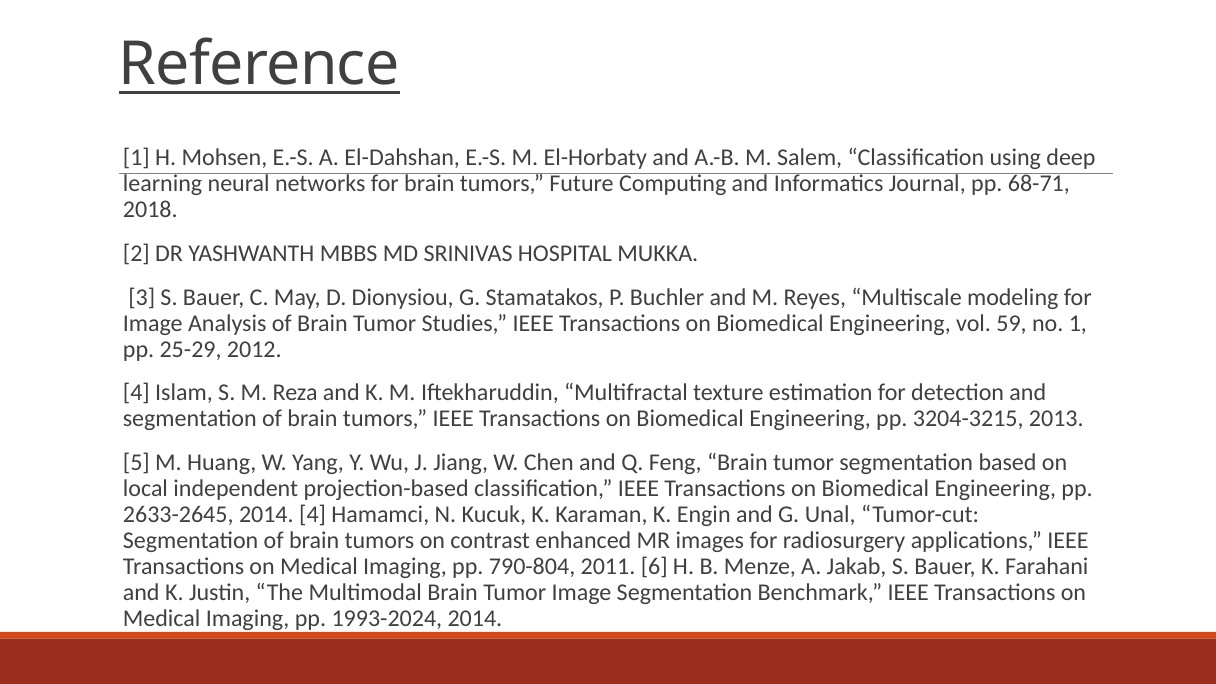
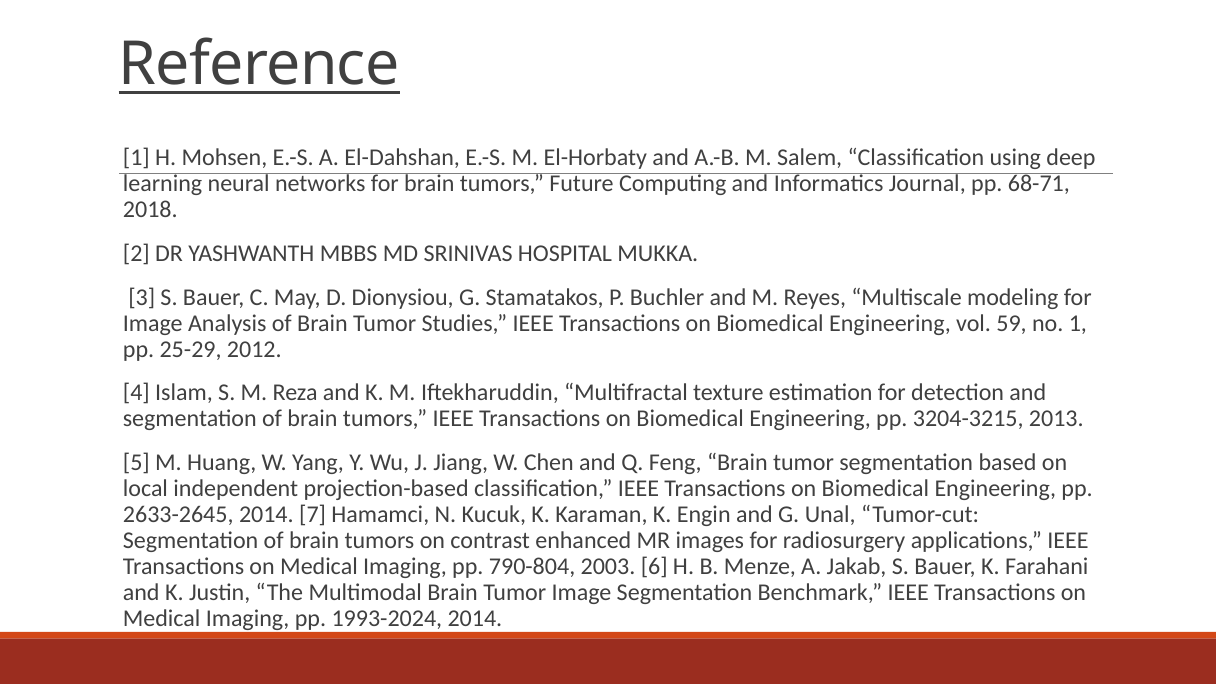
2014 4: 4 -> 7
2011: 2011 -> 2003
